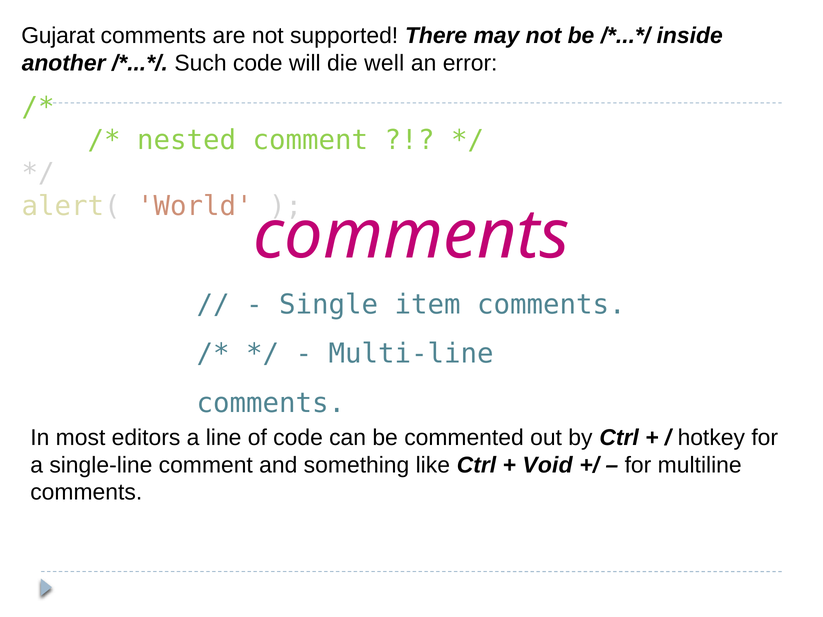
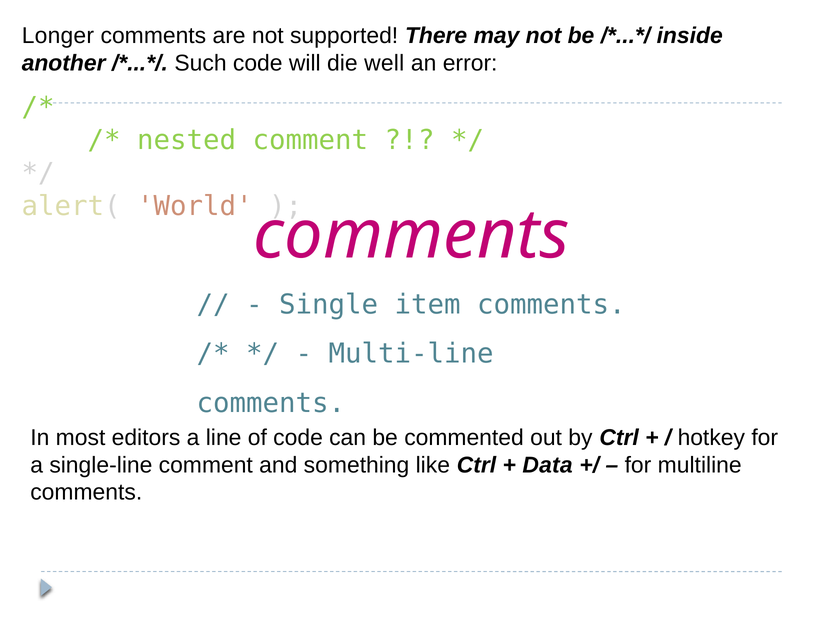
Gujarat: Gujarat -> Longer
Void: Void -> Data
